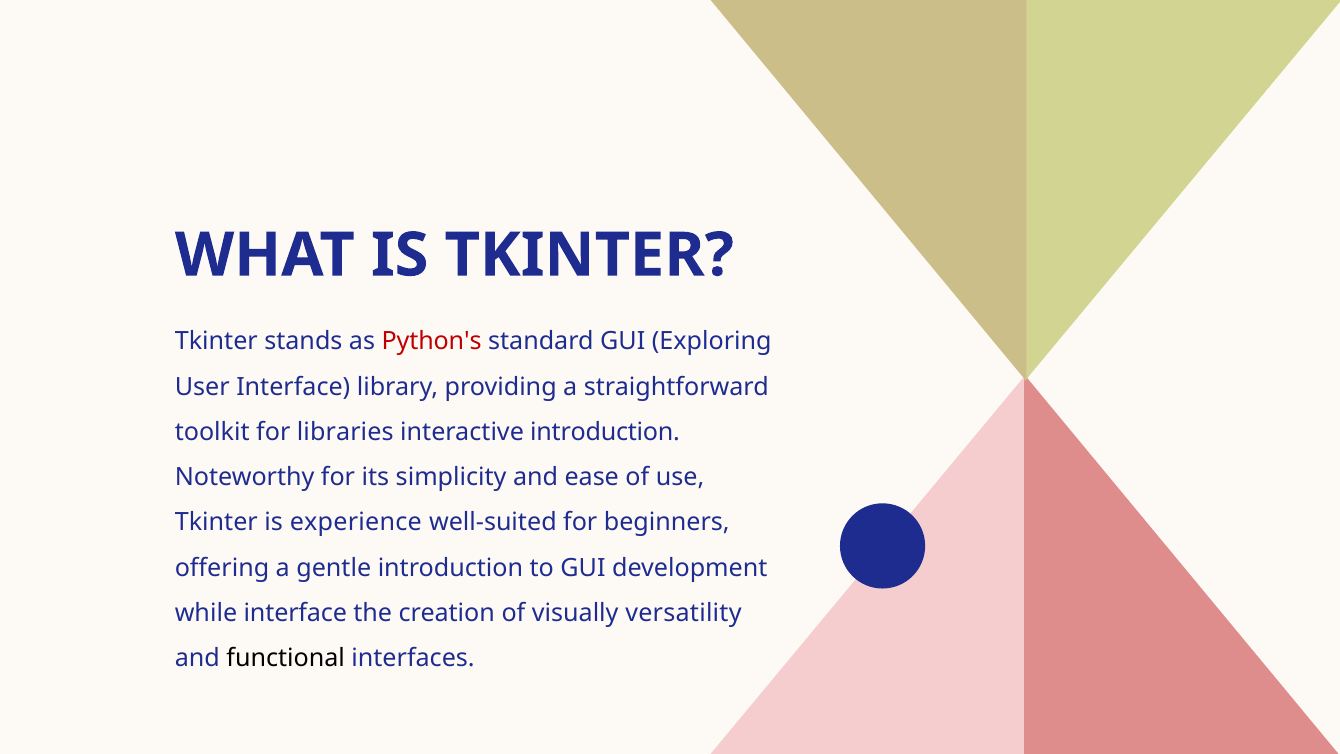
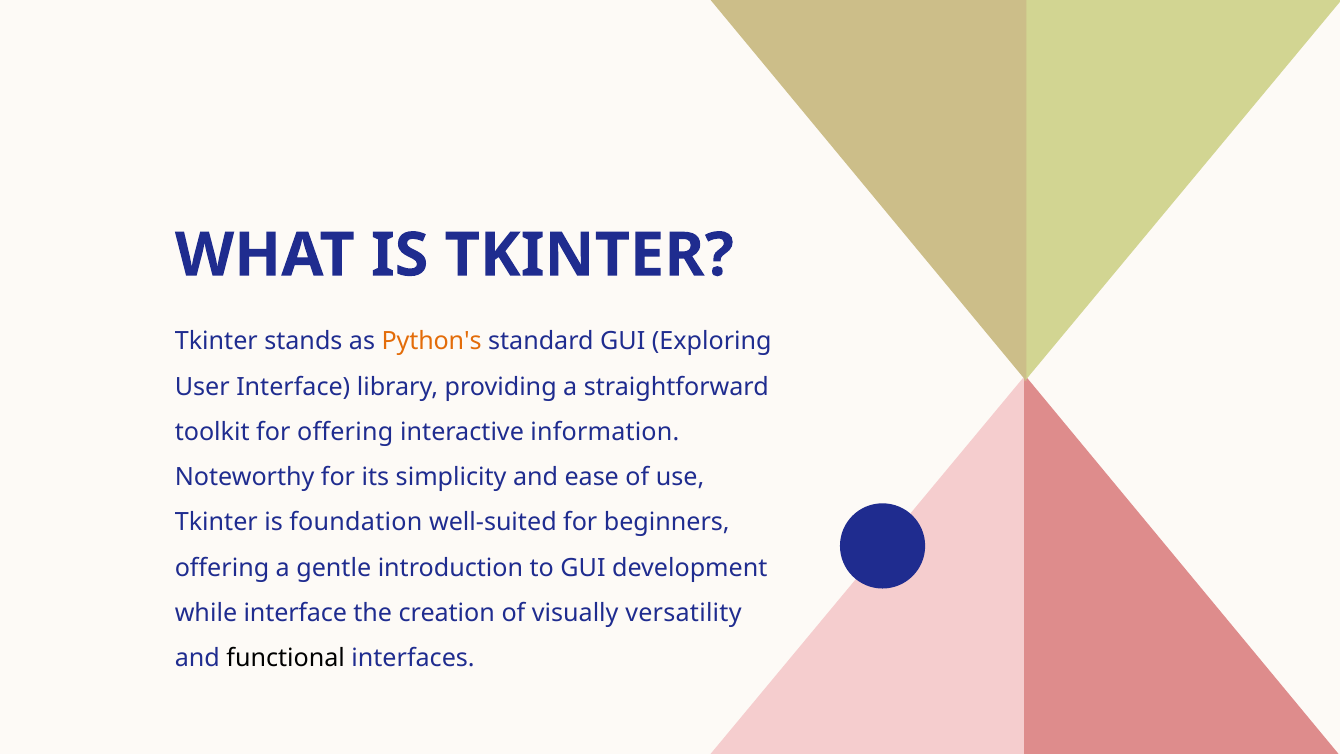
Python's colour: red -> orange
for libraries: libraries -> offering
interactive introduction: introduction -> information
experience: experience -> foundation
